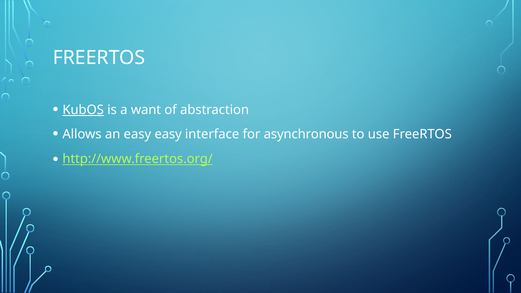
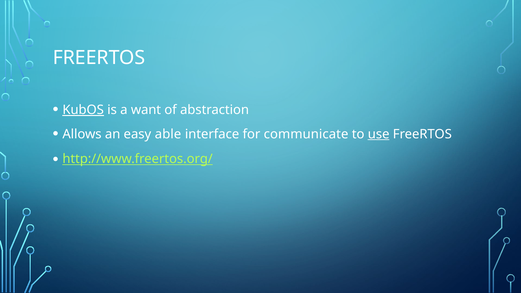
easy easy: easy -> able
asynchronous: asynchronous -> communicate
use underline: none -> present
